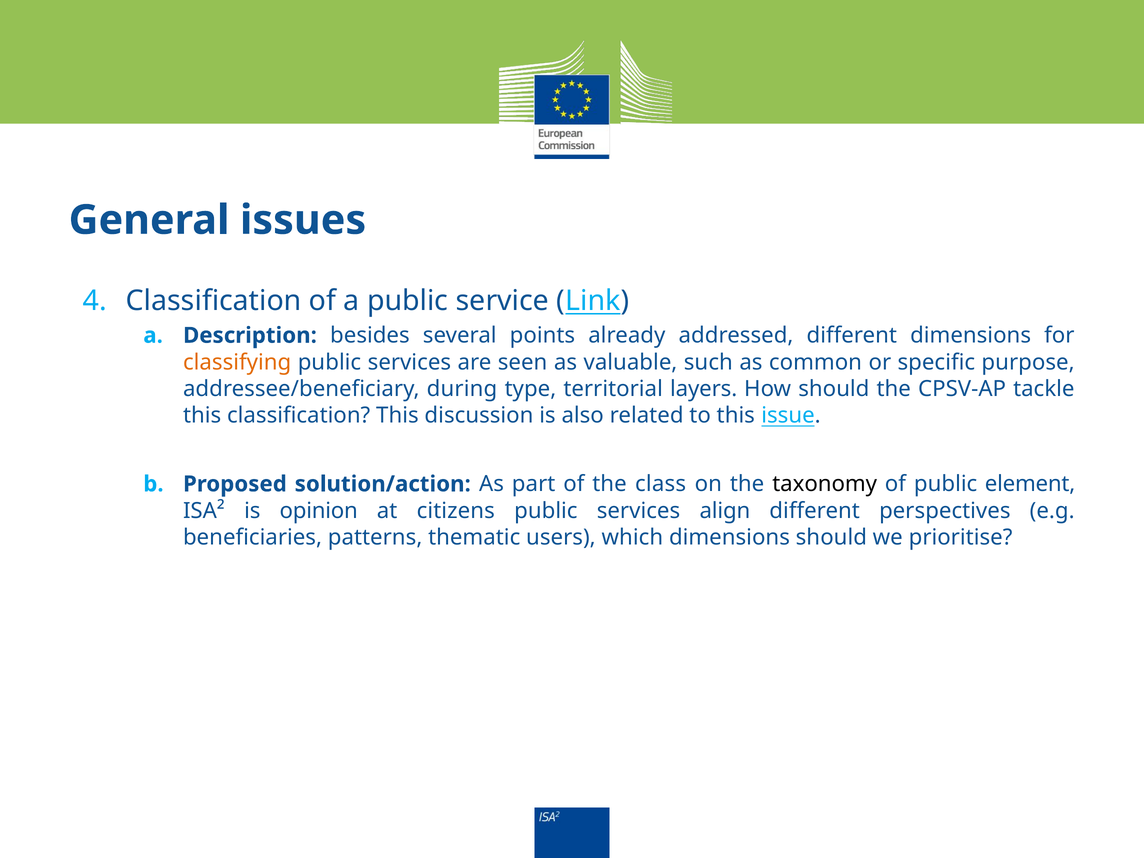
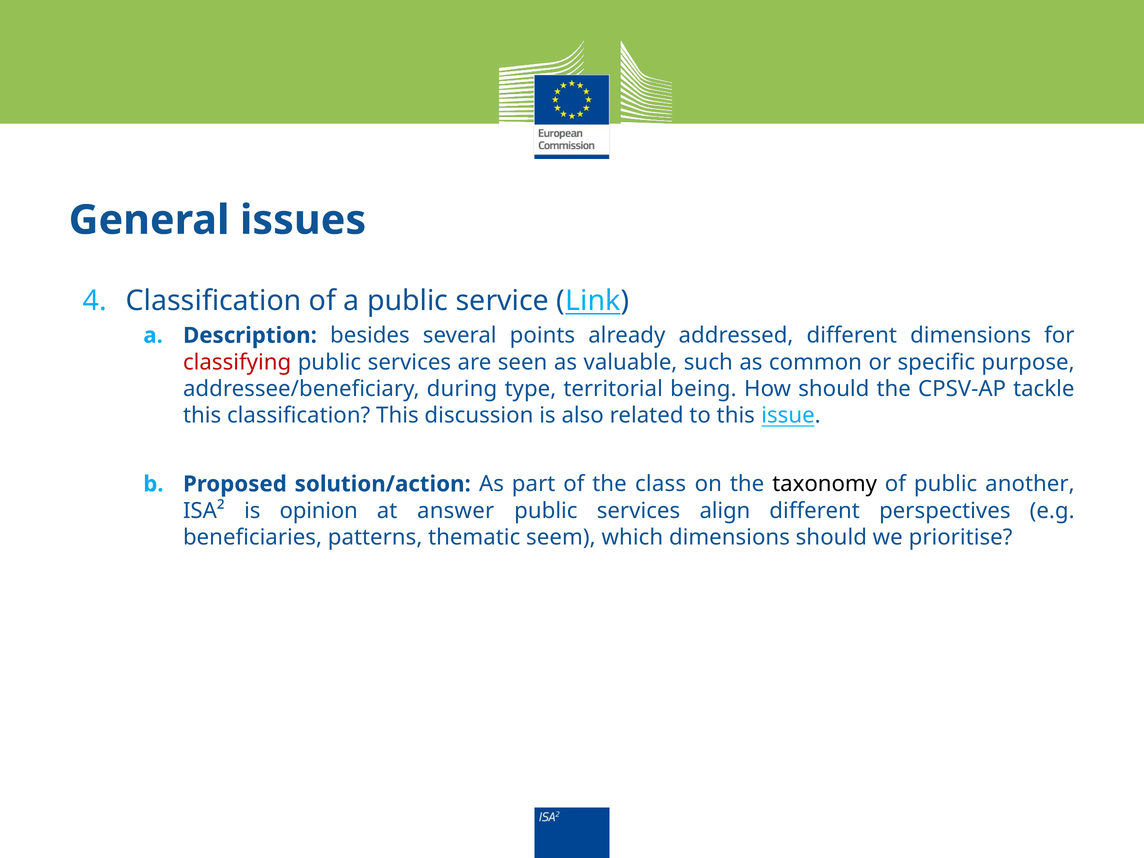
classifying colour: orange -> red
layers: layers -> being
element: element -> another
citizens: citizens -> answer
users: users -> seem
